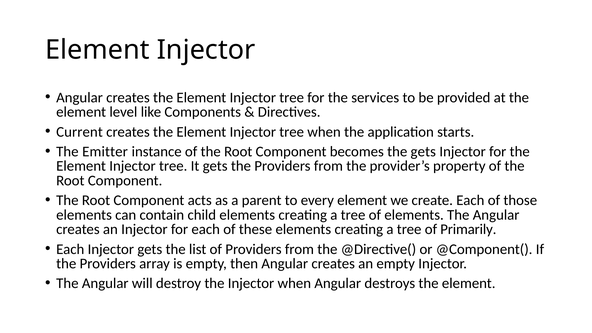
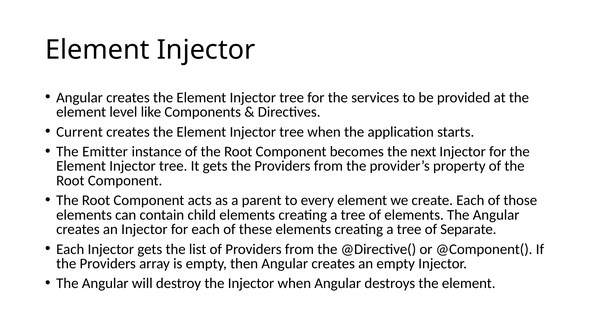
the gets: gets -> next
Primarily: Primarily -> Separate
